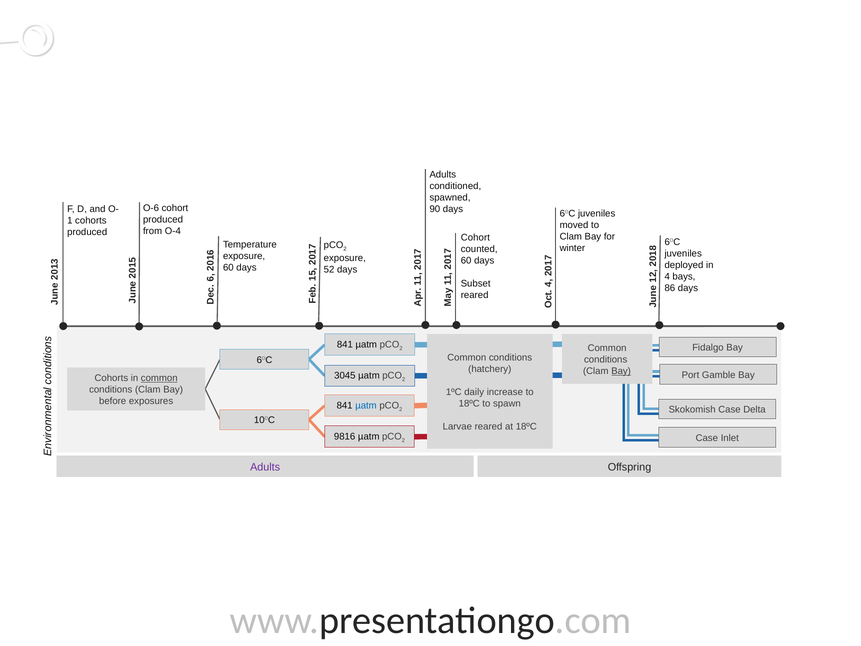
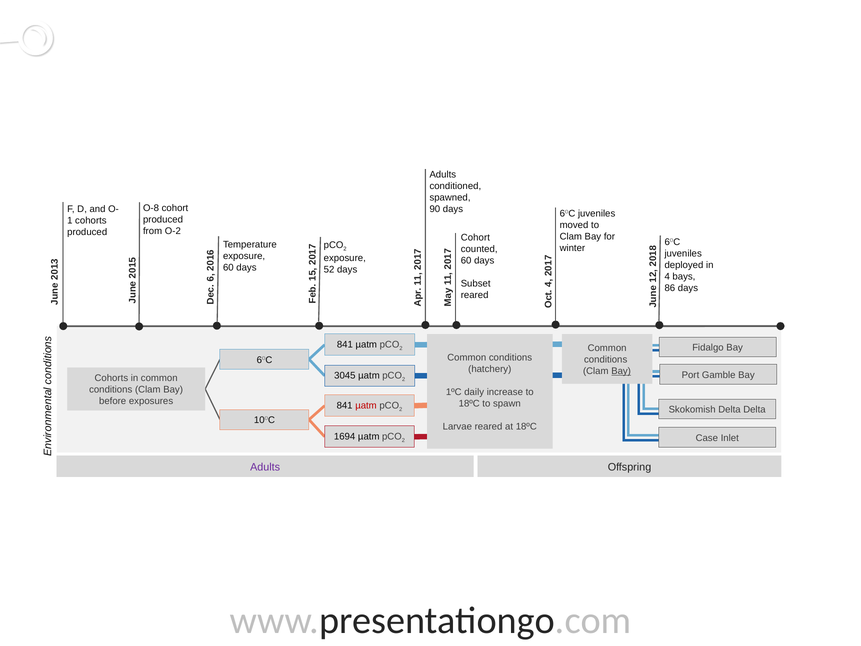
O-6: O-6 -> O-8
O-4: O-4 -> O-2
common at (159, 378) underline: present -> none
µatm at (366, 405) colour: blue -> red
Skokomish Case: Case -> Delta
9816: 9816 -> 1694
